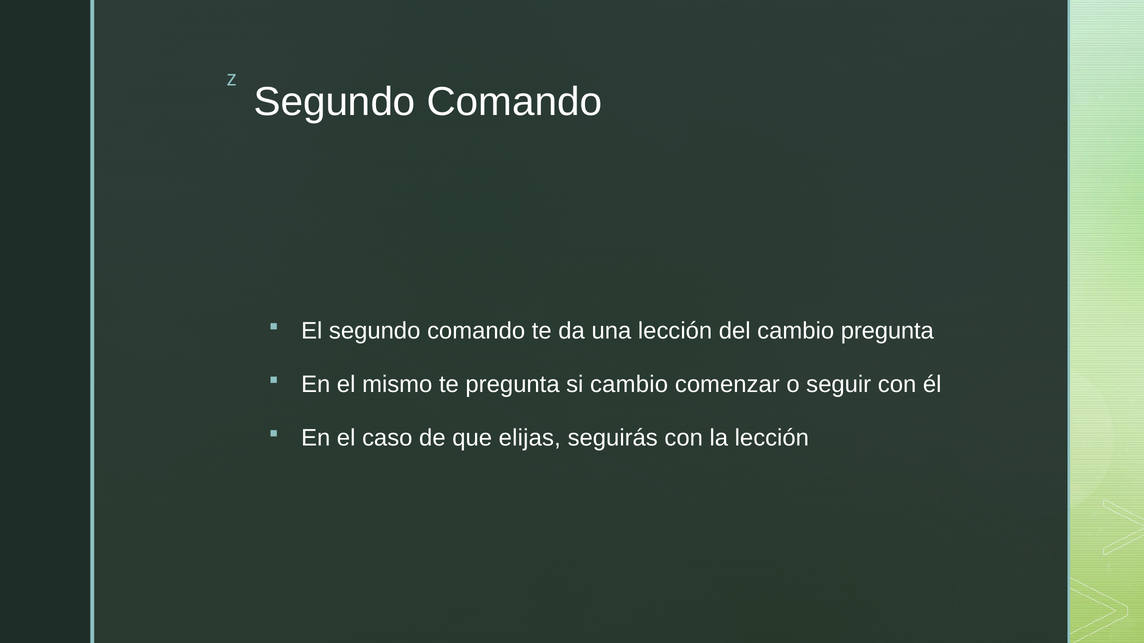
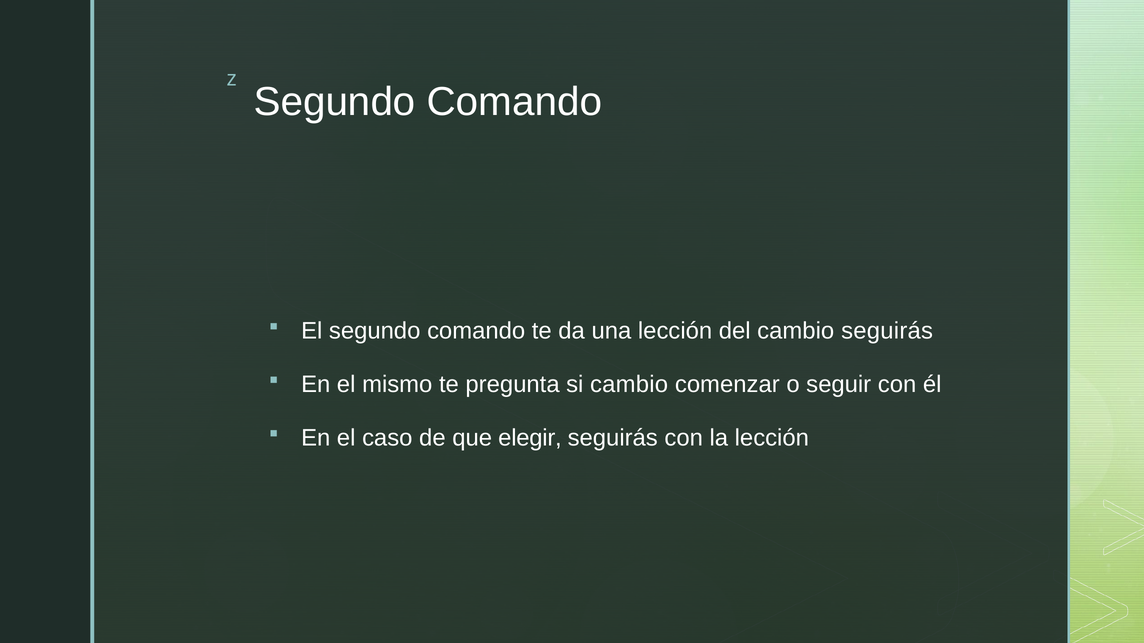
cambio pregunta: pregunta -> seguirás
elijas: elijas -> elegir
